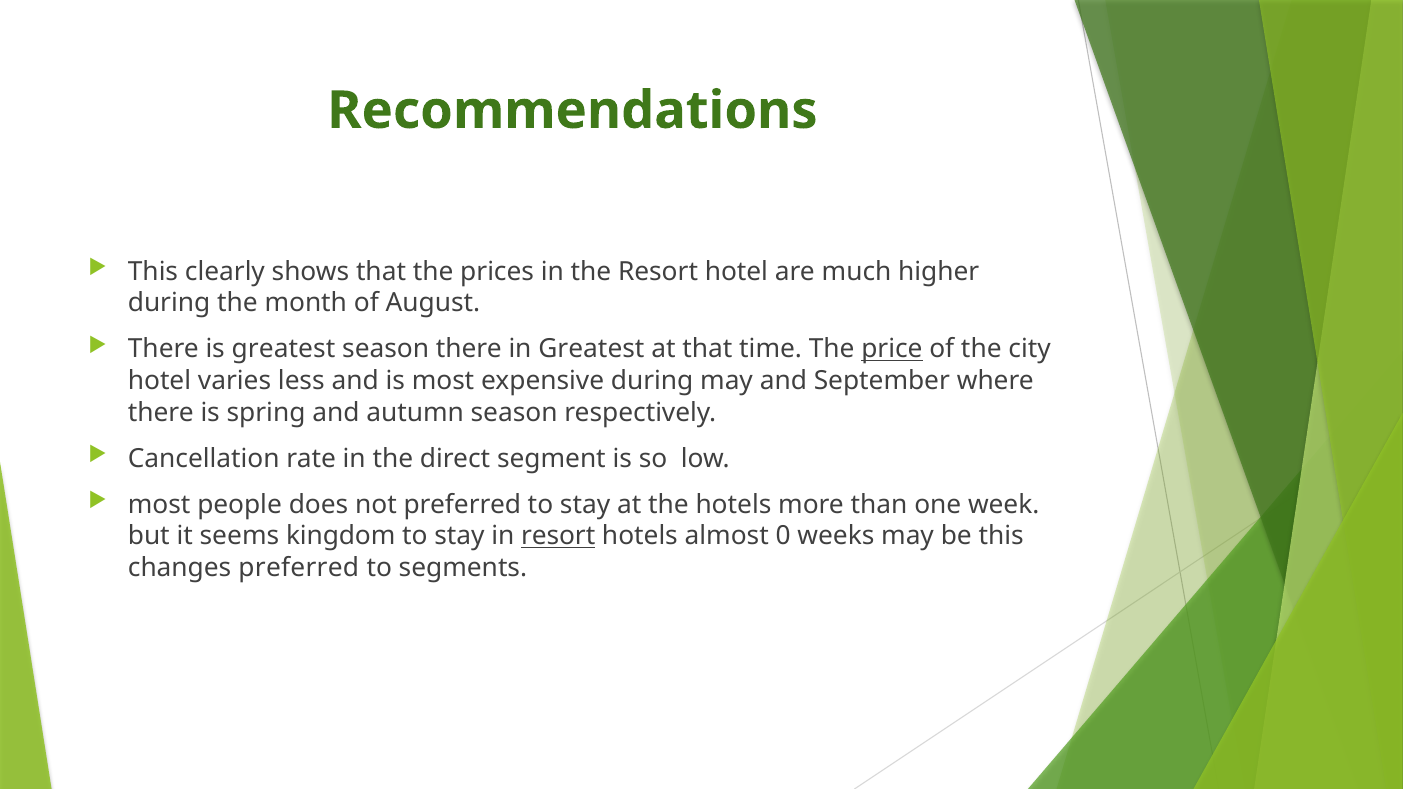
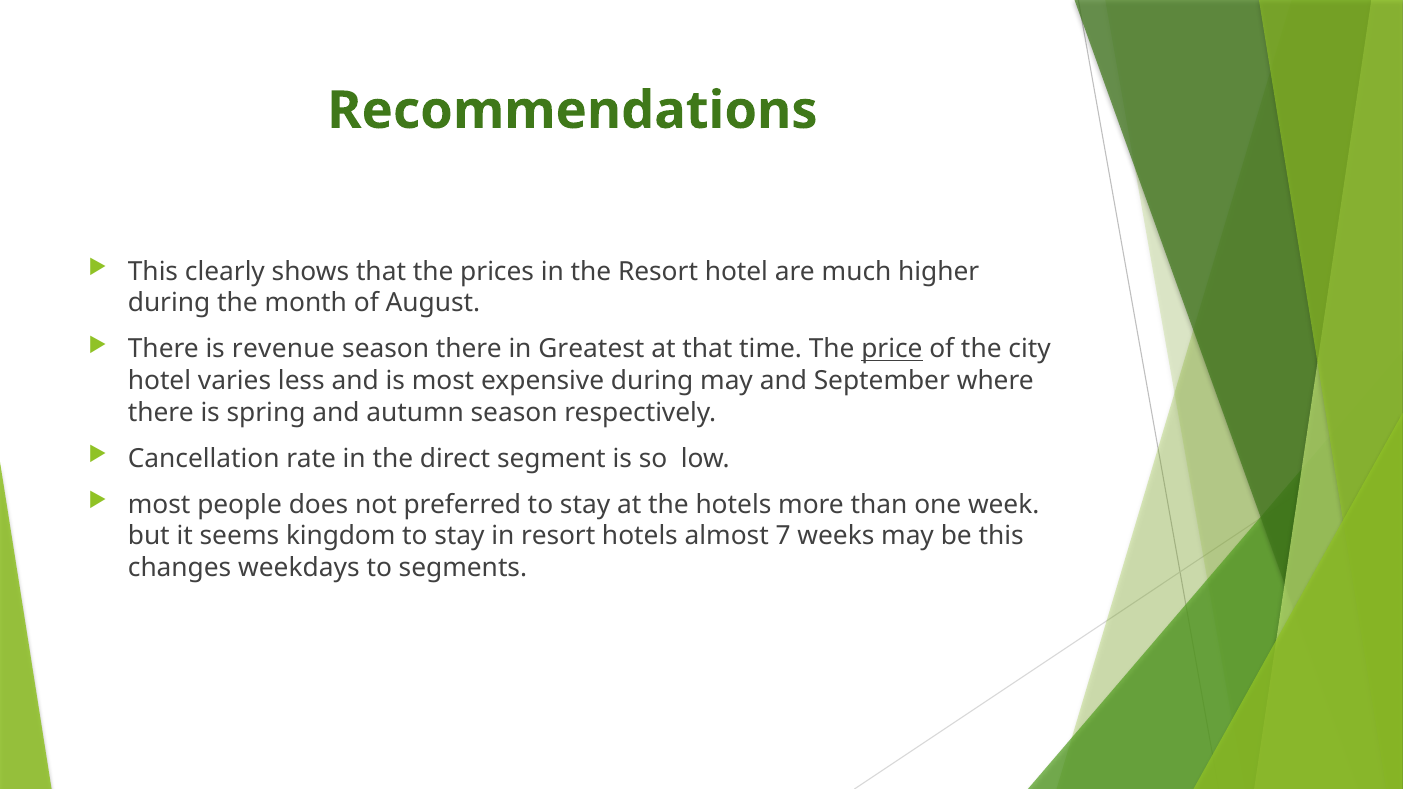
is greatest: greatest -> revenue
resort at (558, 536) underline: present -> none
0: 0 -> 7
changes preferred: preferred -> weekdays
